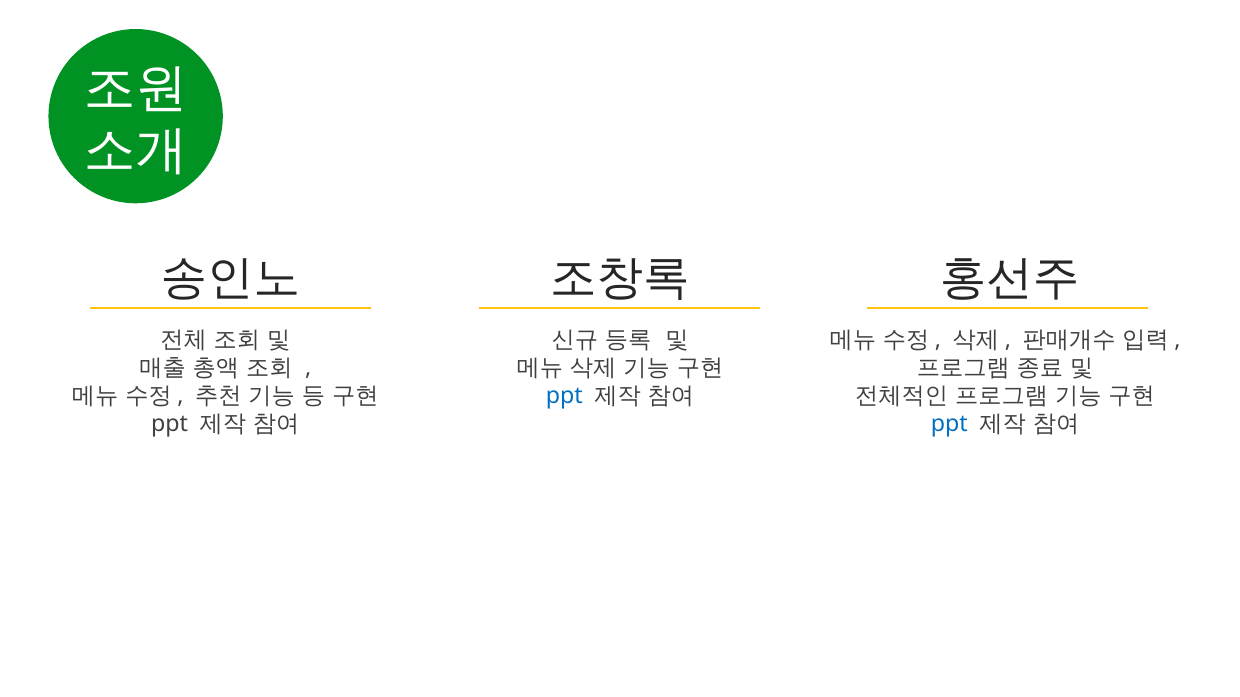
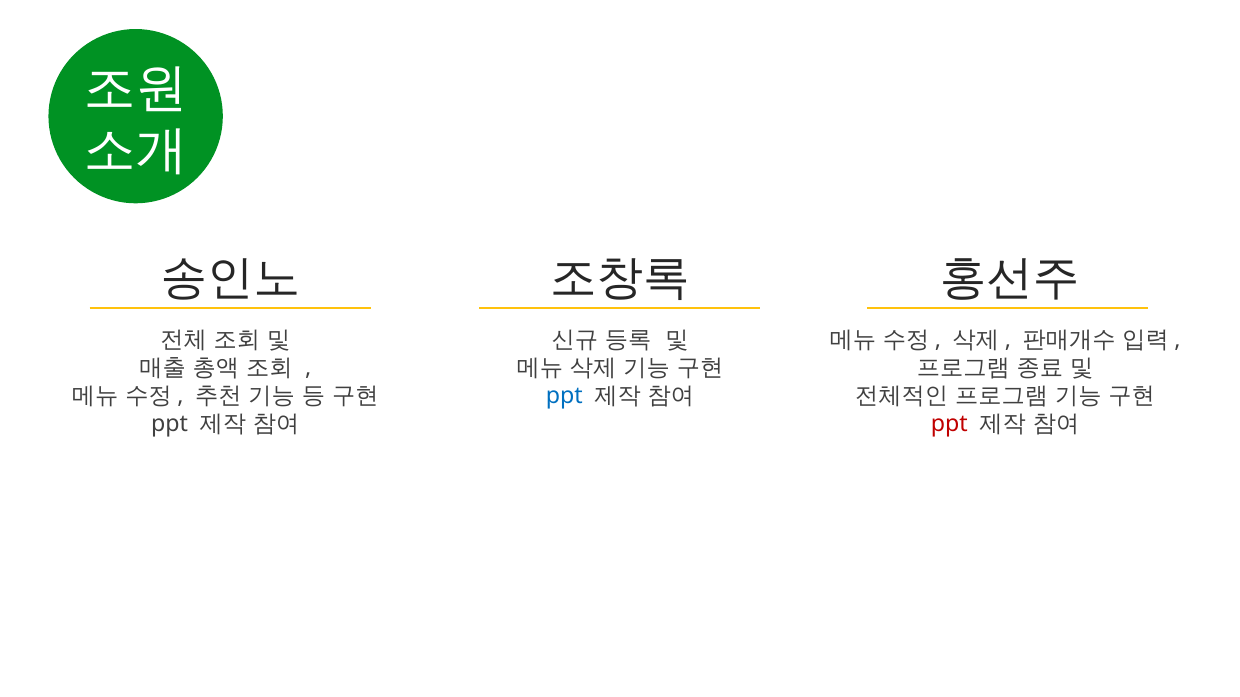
ppt at (949, 424) colour: blue -> red
